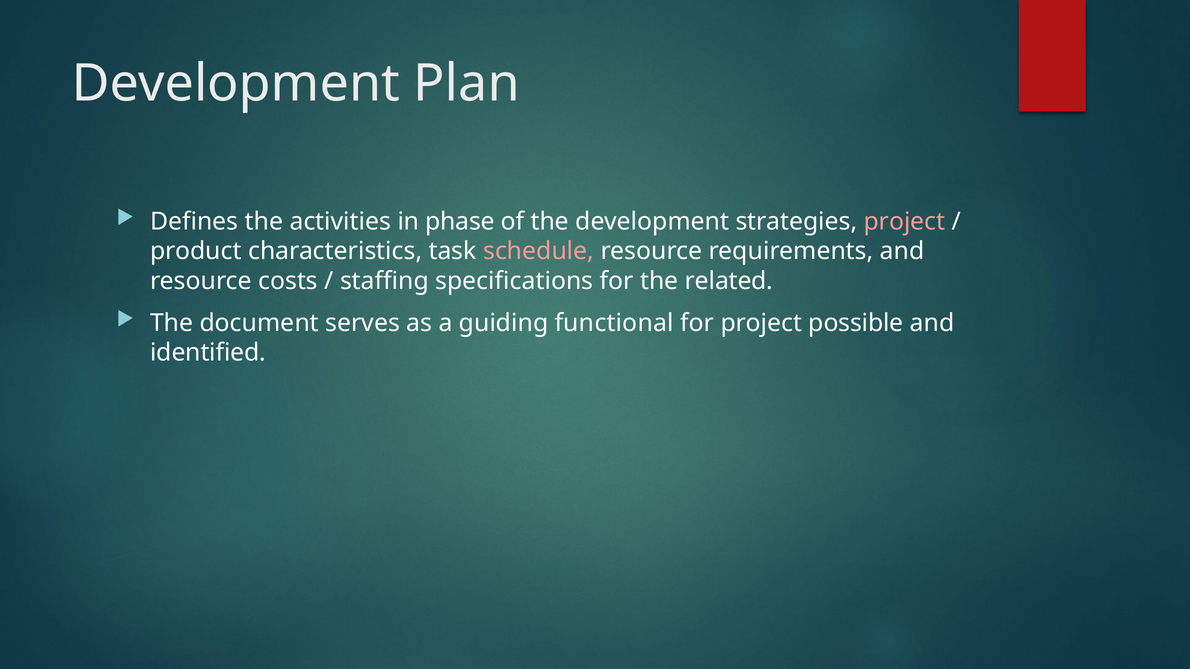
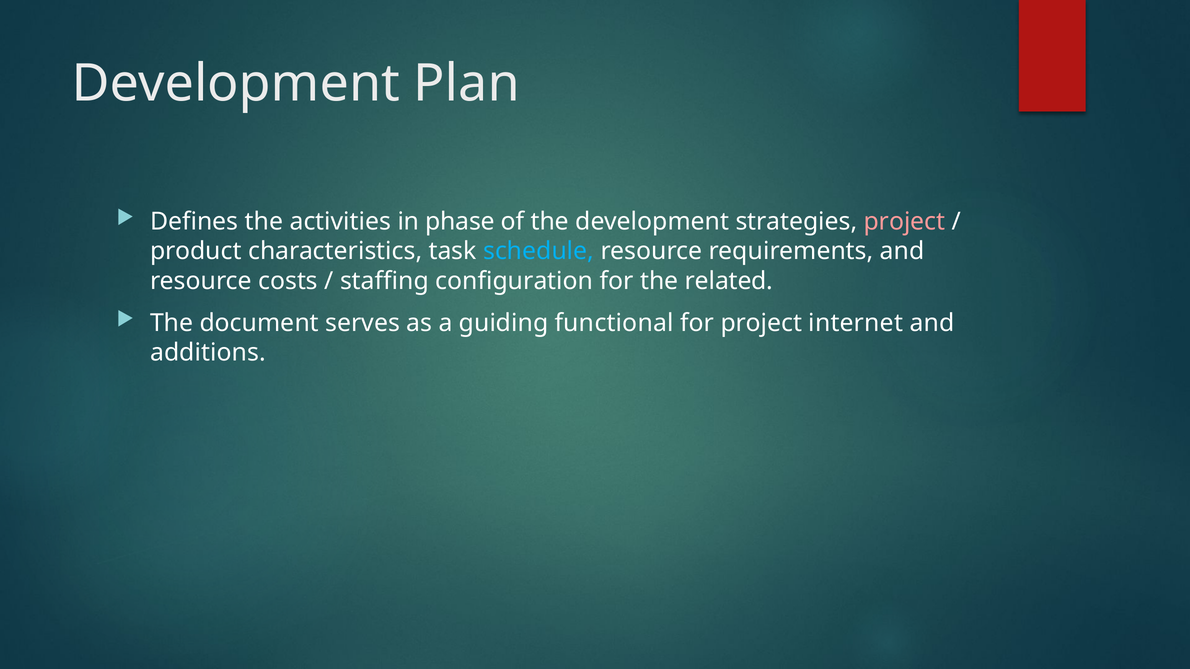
schedule colour: pink -> light blue
specifications: specifications -> configuration
possible: possible -> internet
identified: identified -> additions
